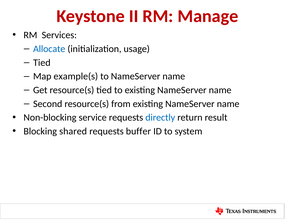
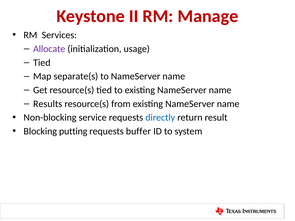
Allocate colour: blue -> purple
example(s: example(s -> separate(s
Second: Second -> Results
shared: shared -> putting
